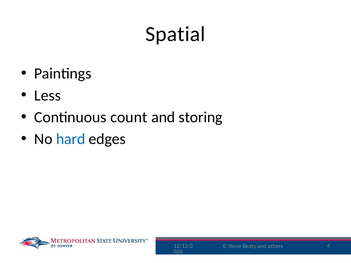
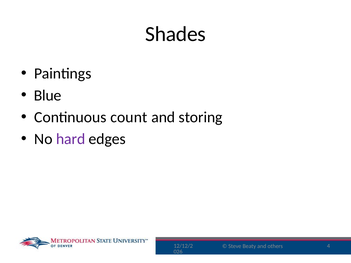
Spatial: Spatial -> Shades
Less: Less -> Blue
hard colour: blue -> purple
